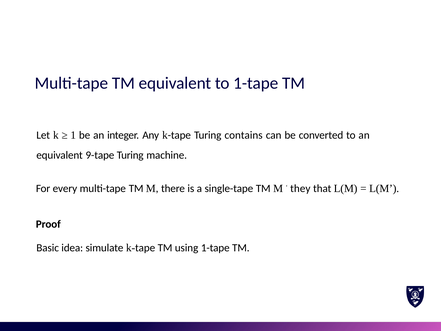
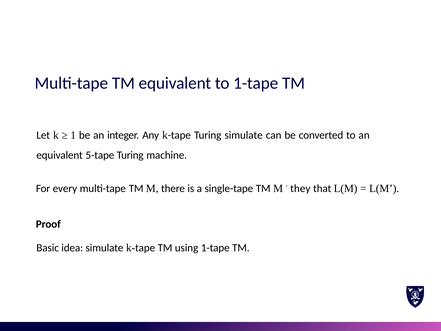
Turing contains: contains -> simulate
9-tape: 9-tape -> 5-tape
